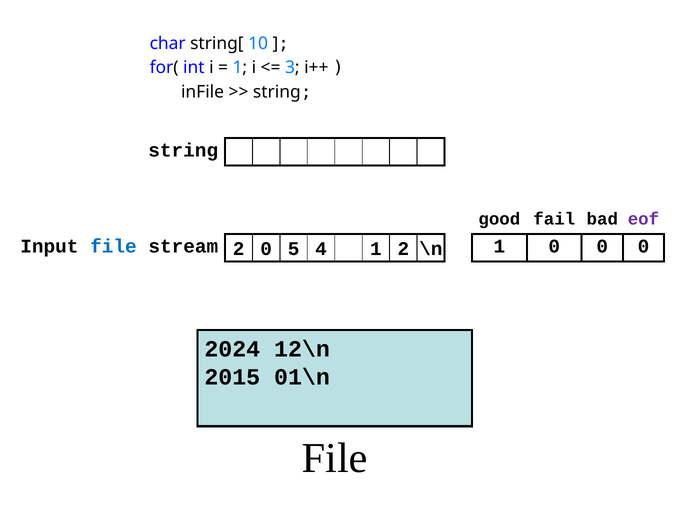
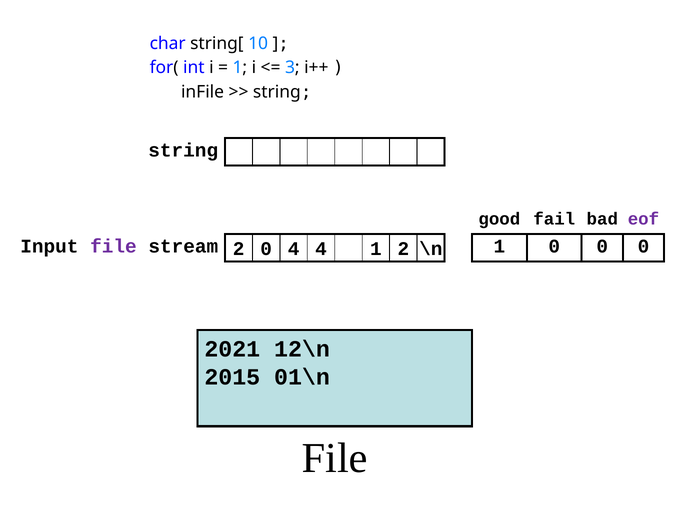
file at (113, 246) colour: blue -> purple
0 5: 5 -> 4
2024: 2024 -> 2021
